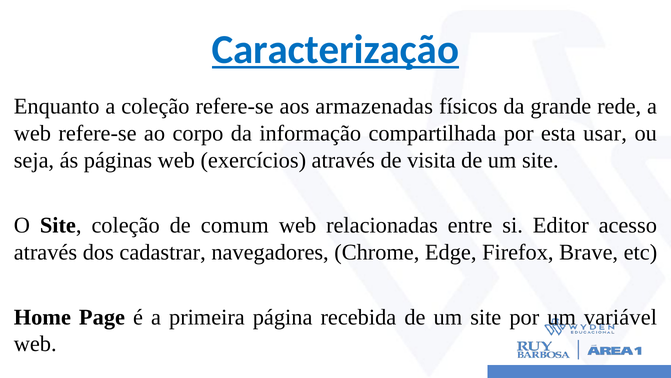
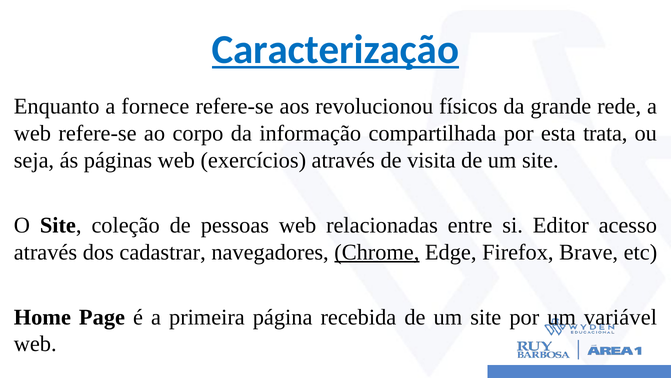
a coleção: coleção -> fornece
armazenadas: armazenadas -> revolucionou
usar: usar -> trata
comum: comum -> pessoas
Chrome underline: none -> present
